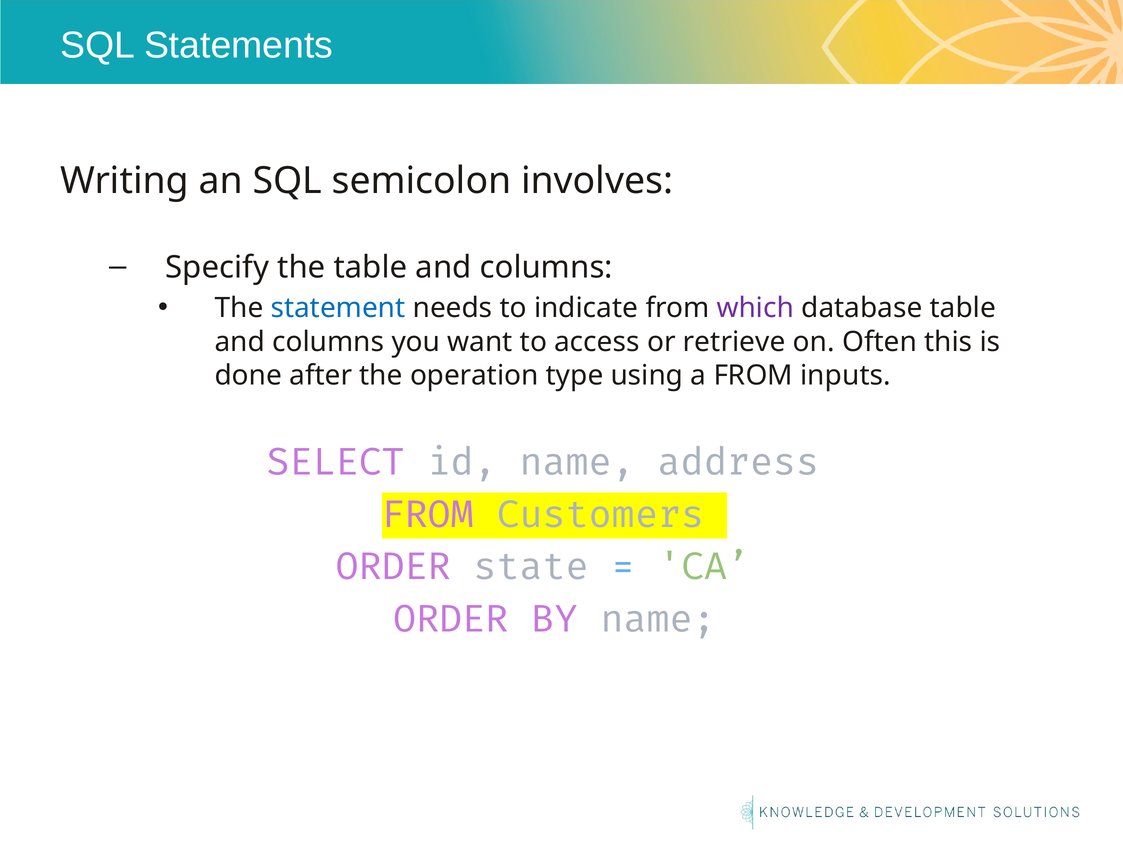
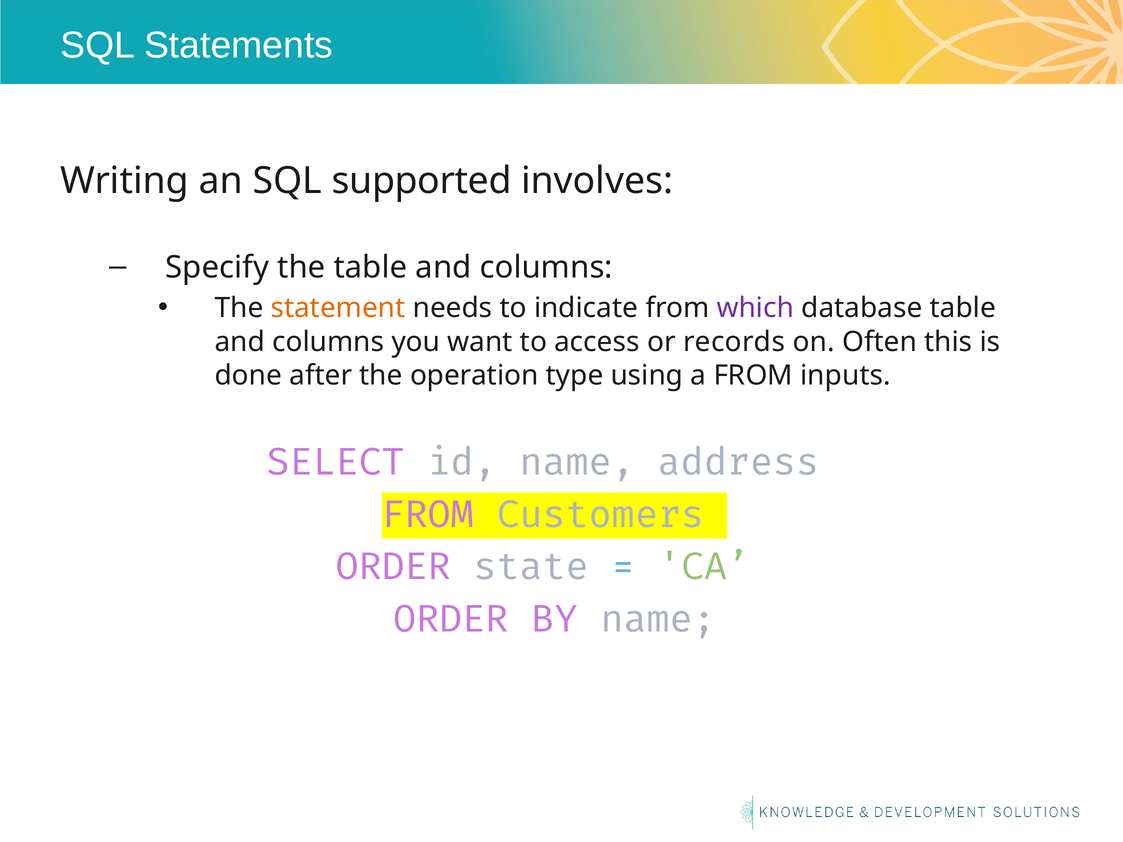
semicolon: semicolon -> supported
statement colour: blue -> orange
retrieve: retrieve -> records
